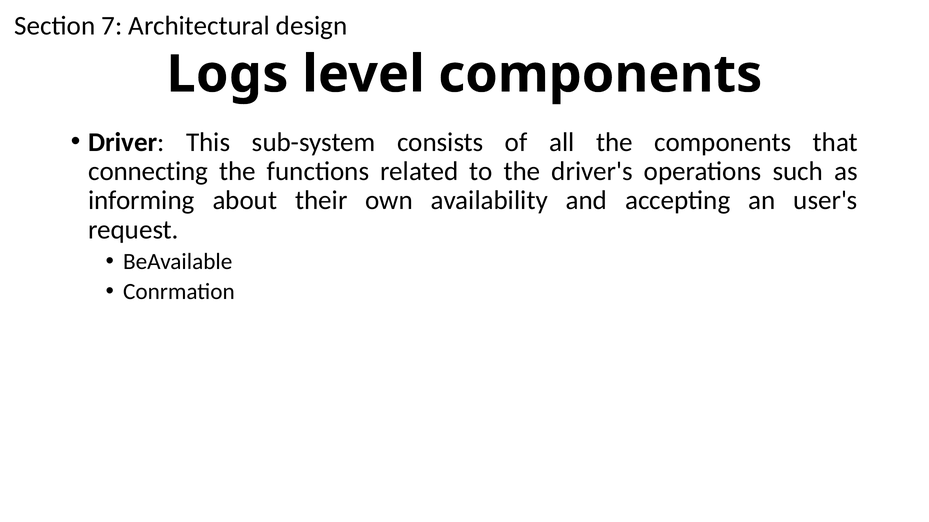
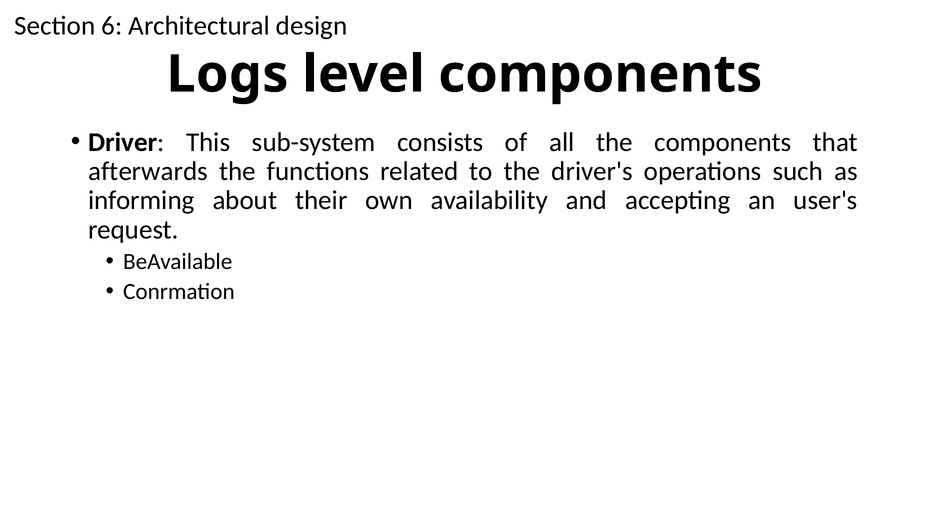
7: 7 -> 6
connecting: connecting -> afterwards
